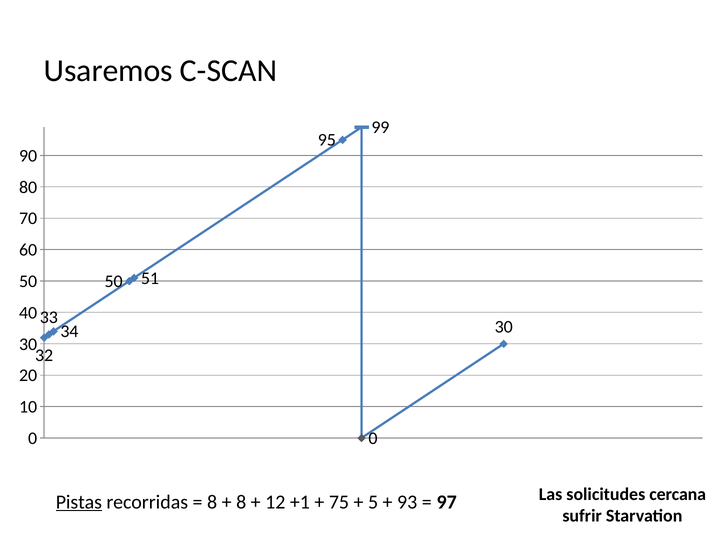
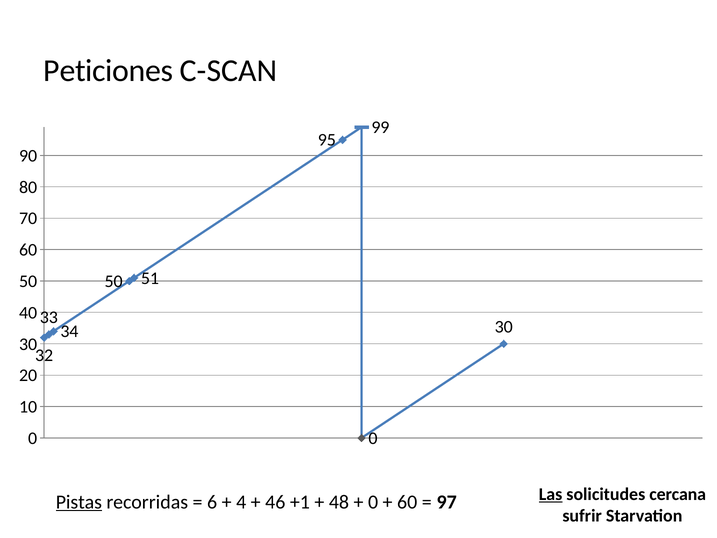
Usaremos: Usaremos -> Peticiones
8 at (212, 502): 8 -> 6
8 at (241, 502): 8 -> 4
12: 12 -> 46
75: 75 -> 48
5 at (373, 502): 5 -> 0
93 at (407, 502): 93 -> 60
Las underline: none -> present
